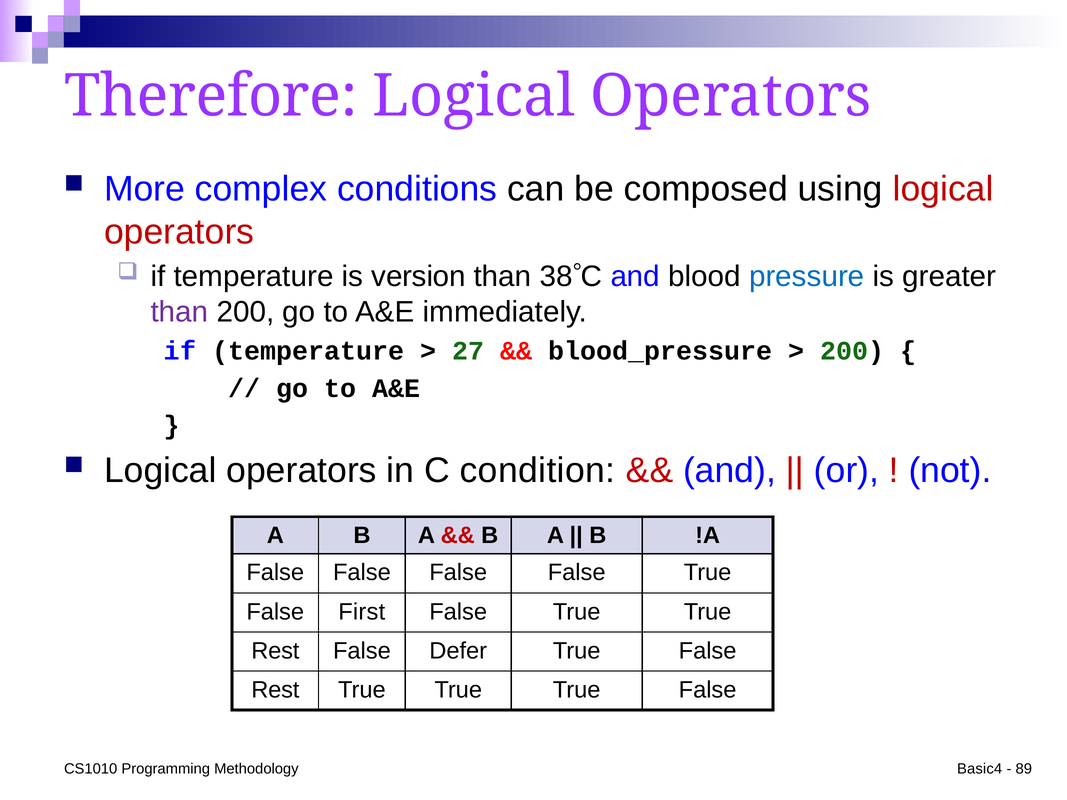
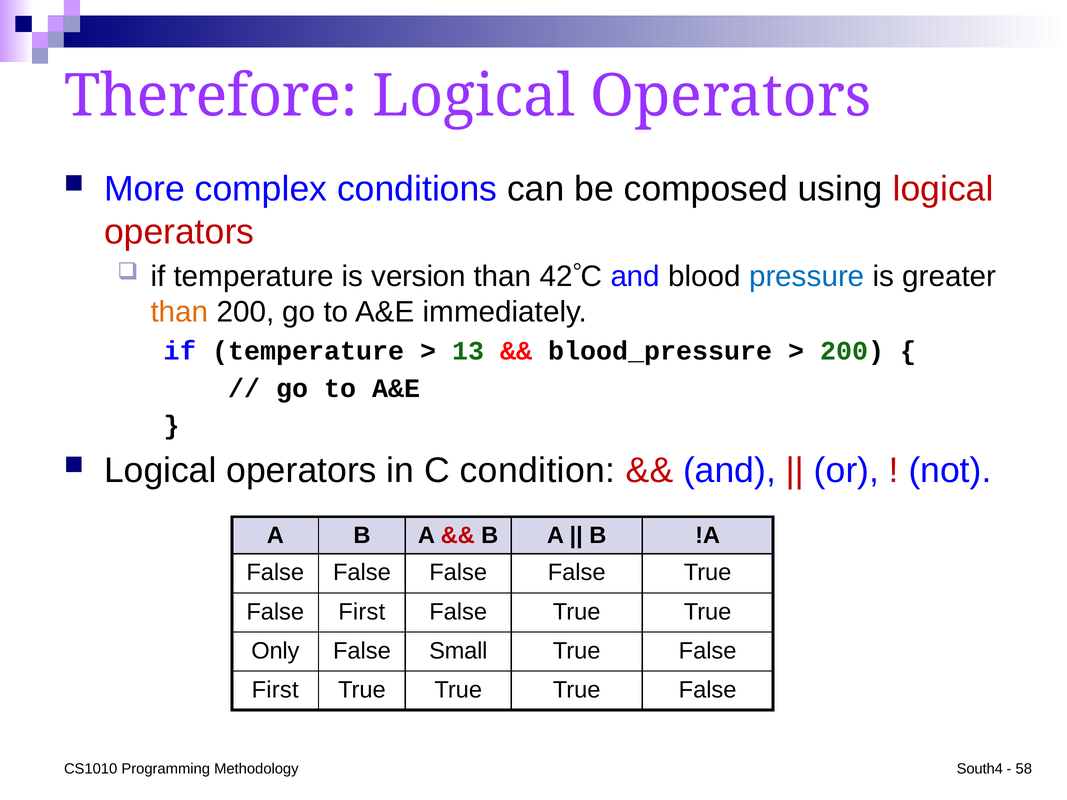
38: 38 -> 42
than at (180, 312) colour: purple -> orange
27: 27 -> 13
Rest at (275, 651): Rest -> Only
Defer: Defer -> Small
Rest at (275, 690): Rest -> First
Basic4: Basic4 -> South4
89: 89 -> 58
